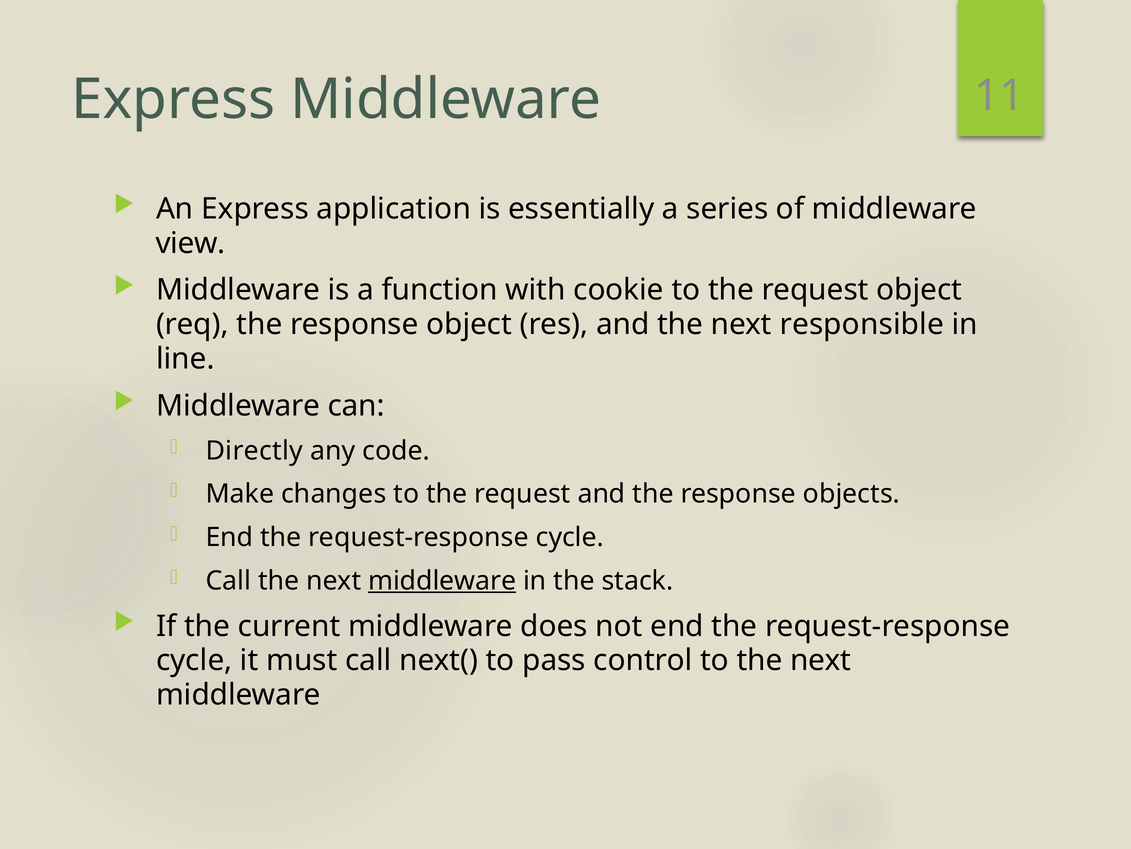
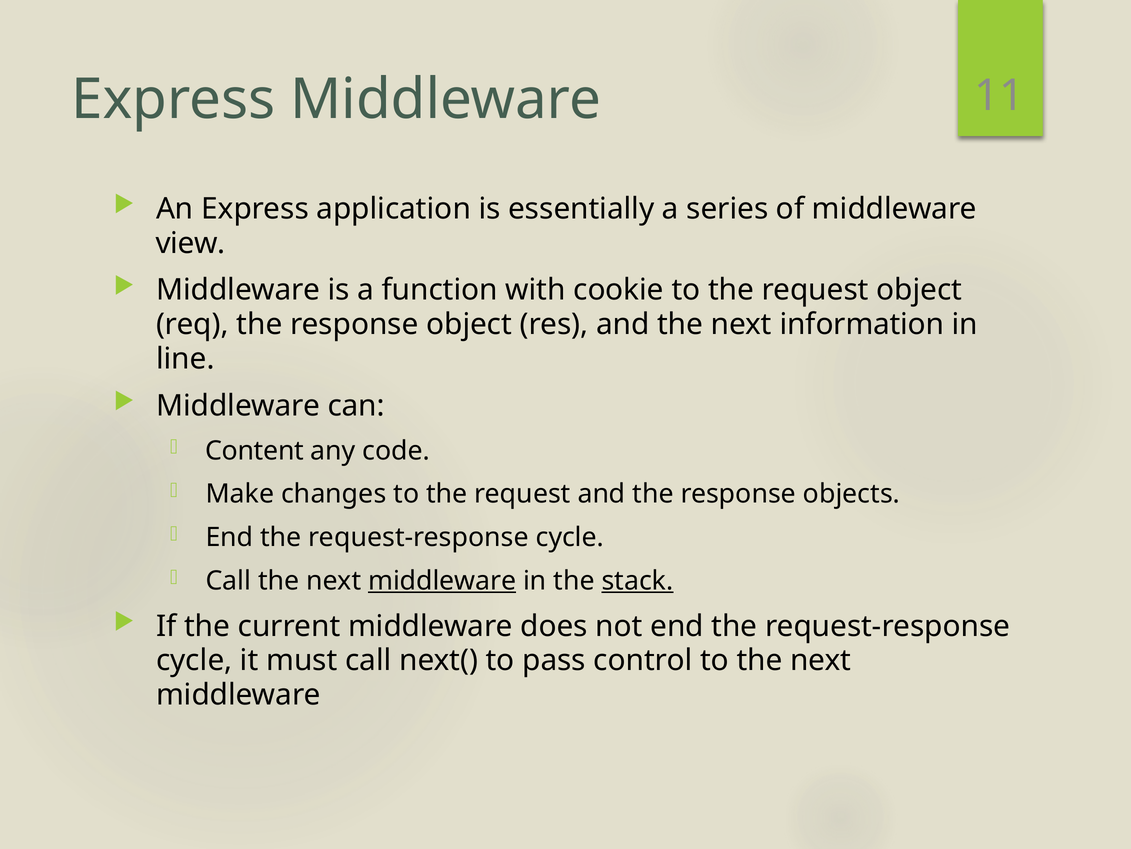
responsible: responsible -> information
Directly: Directly -> Content
stack underline: none -> present
